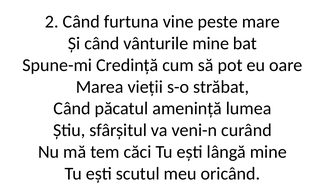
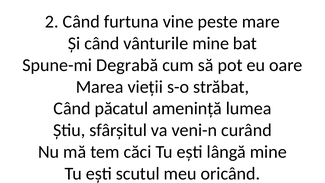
Credință: Credință -> Degrabă
